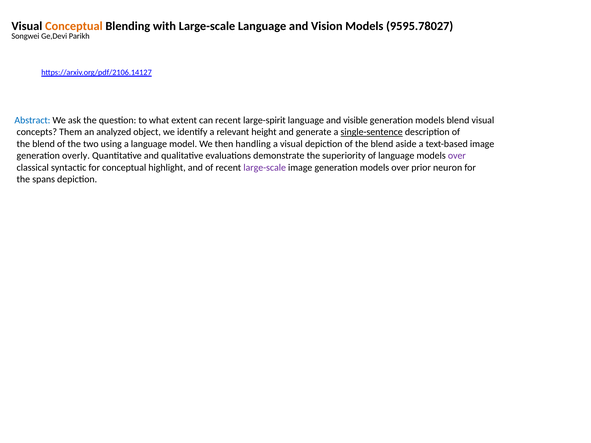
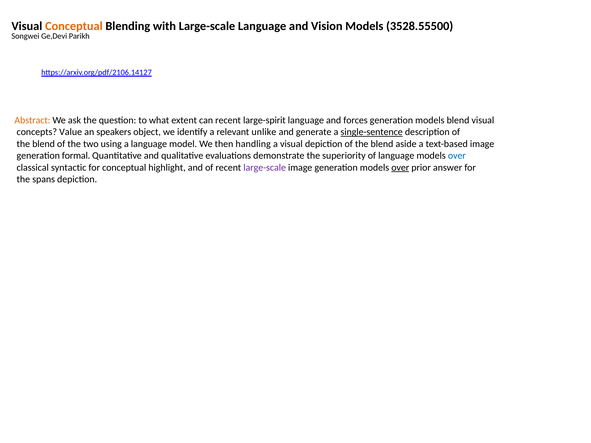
9595.78027: 9595.78027 -> 3528.55500
Abstract colour: blue -> orange
visible: visible -> forces
Them: Them -> Value
analyzed: analyzed -> speakers
height: height -> unlike
overly: overly -> formal
over at (457, 156) colour: purple -> blue
over at (400, 168) underline: none -> present
neuron: neuron -> answer
